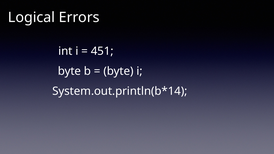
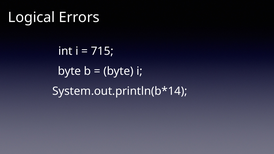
451: 451 -> 715
